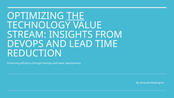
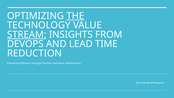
STREAM underline: none -> present
